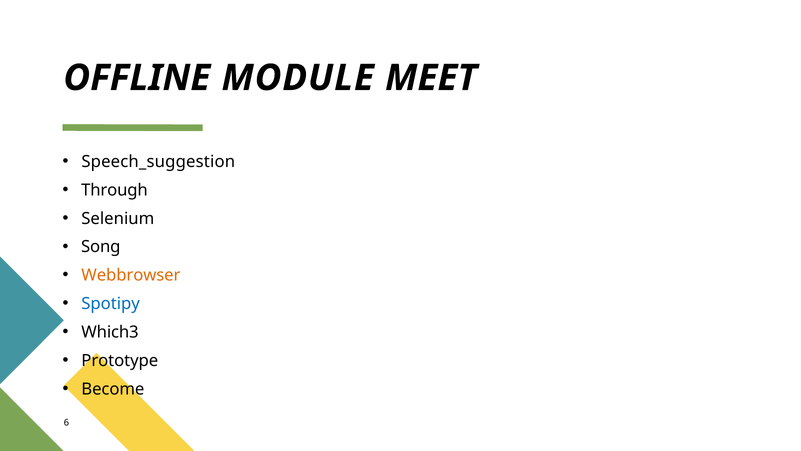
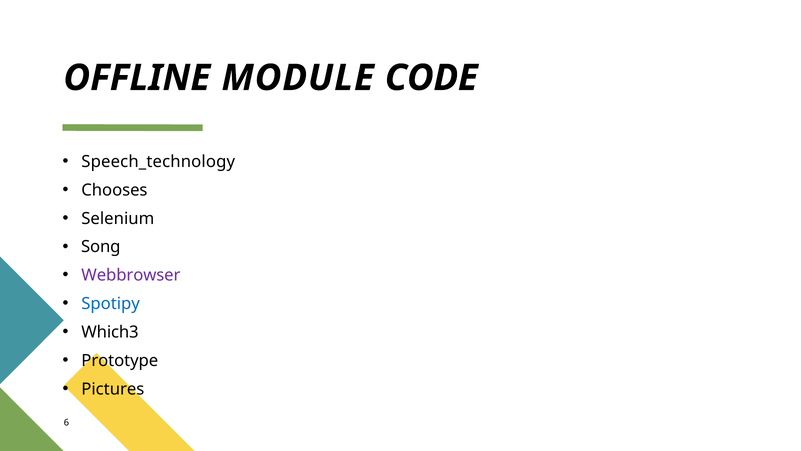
MEET: MEET -> CODE
Speech_suggestion: Speech_suggestion -> Speech_technology
Through: Through -> Chooses
Webbrowser colour: orange -> purple
Become: Become -> Pictures
